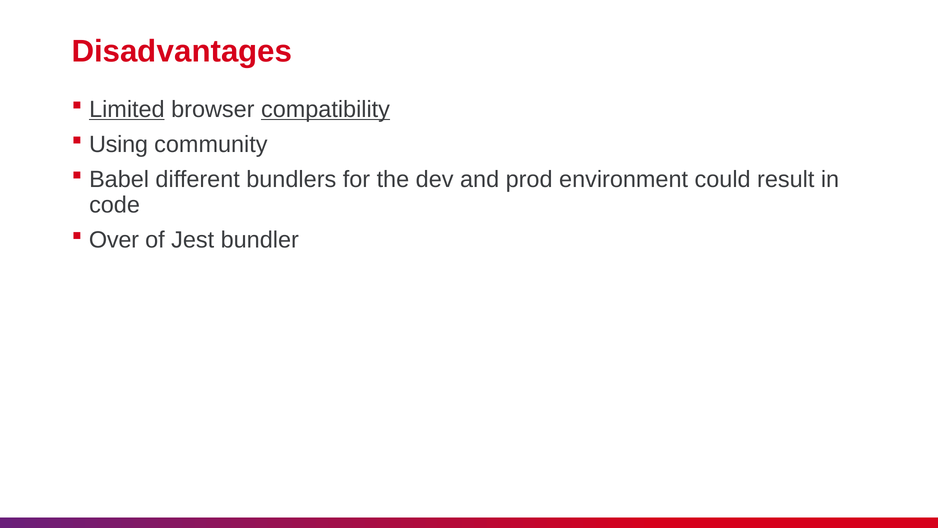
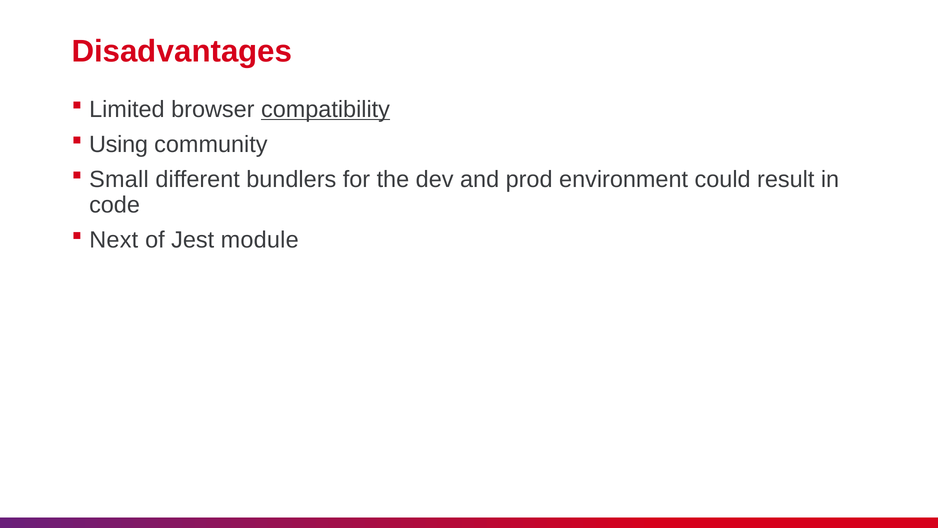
Limited underline: present -> none
Babel: Babel -> Small
Over: Over -> Next
bundler: bundler -> module
